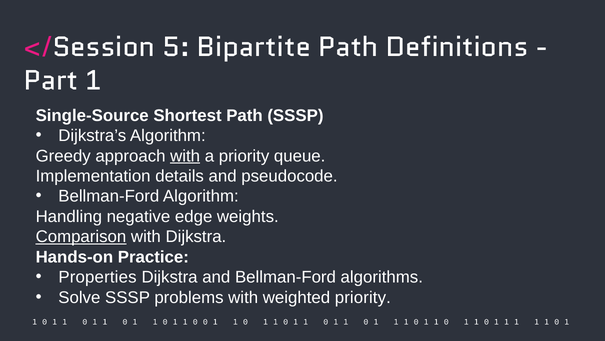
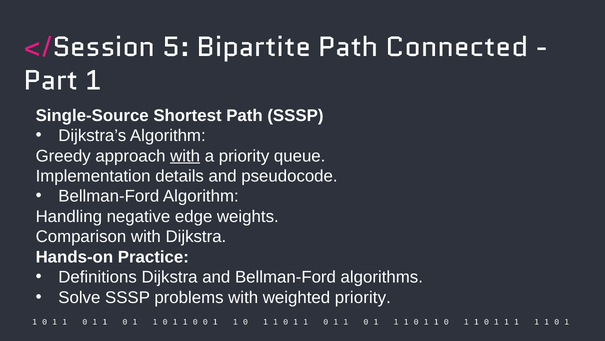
Definitions: Definitions -> Connected
Comparison underline: present -> none
Properties: Properties -> Definitions
